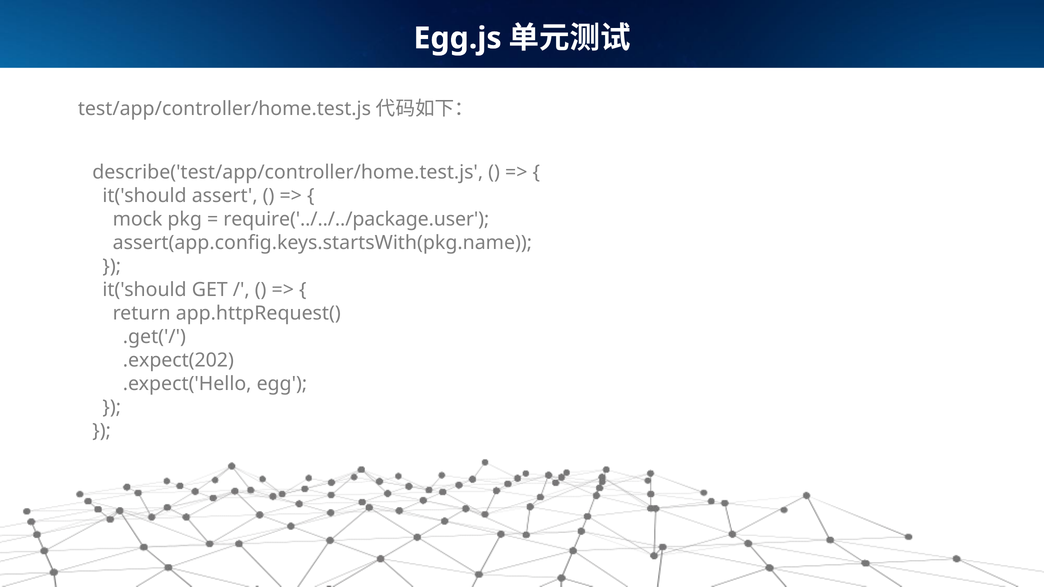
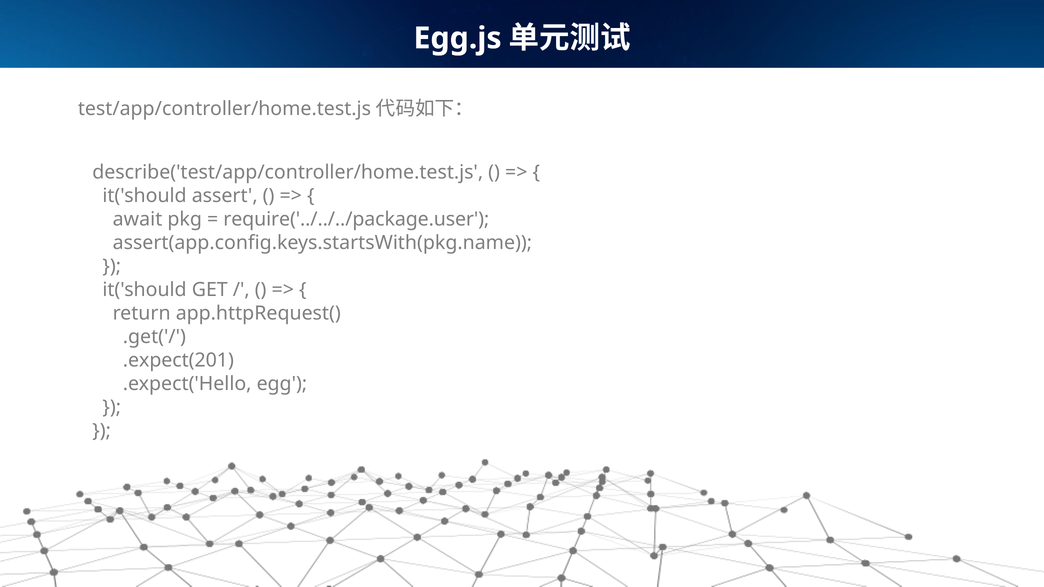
mock: mock -> await
.expect(202: .expect(202 -> .expect(201
